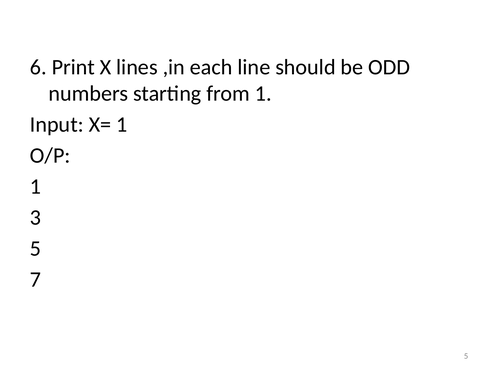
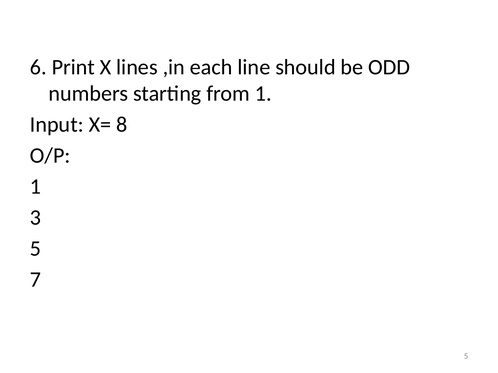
X= 1: 1 -> 8
